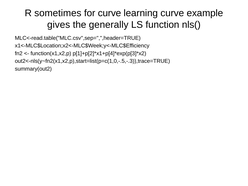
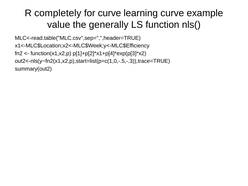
sometimes: sometimes -> completely
gives: gives -> value
